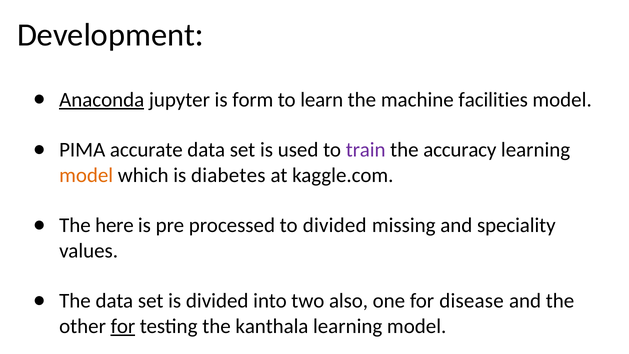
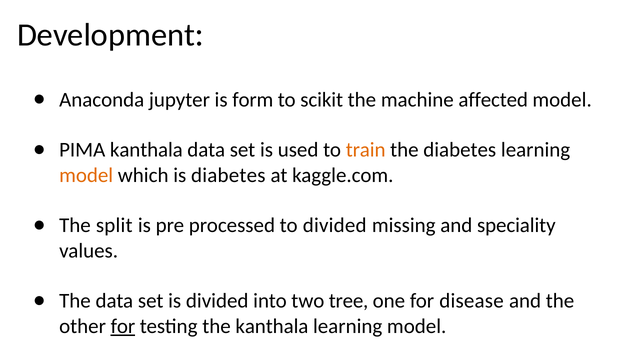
Anaconda underline: present -> none
learn: learn -> scikit
facilities: facilities -> affected
PIMA accurate: accurate -> kanthala
train colour: purple -> orange
the accuracy: accuracy -> diabetes
here: here -> split
also: also -> tree
